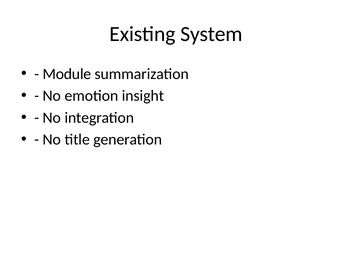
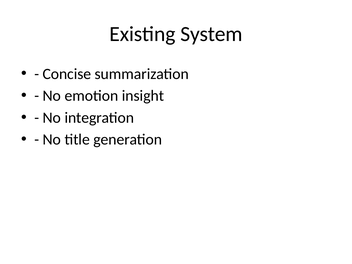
Module: Module -> Concise
